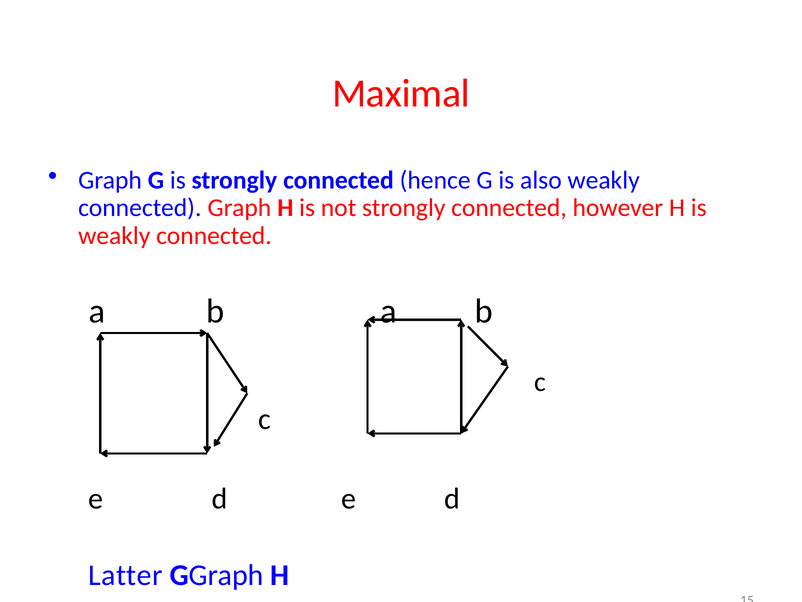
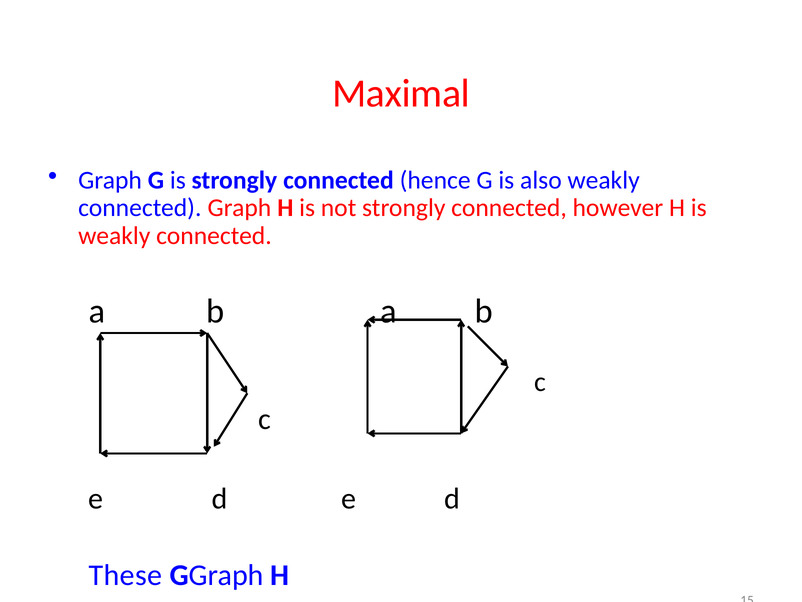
Latter: Latter -> These
